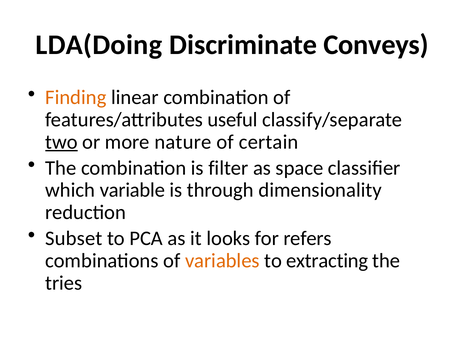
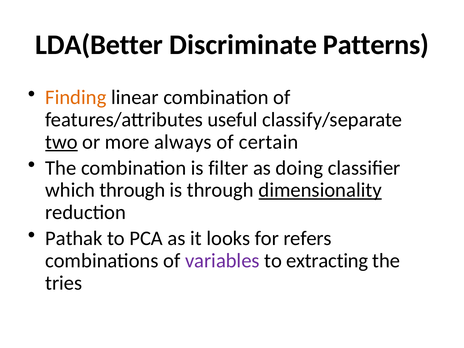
LDA(Doing: LDA(Doing -> LDA(Better
Conveys: Conveys -> Patterns
nature: nature -> always
space: space -> doing
which variable: variable -> through
dimensionality underline: none -> present
Subset: Subset -> Pathak
variables colour: orange -> purple
